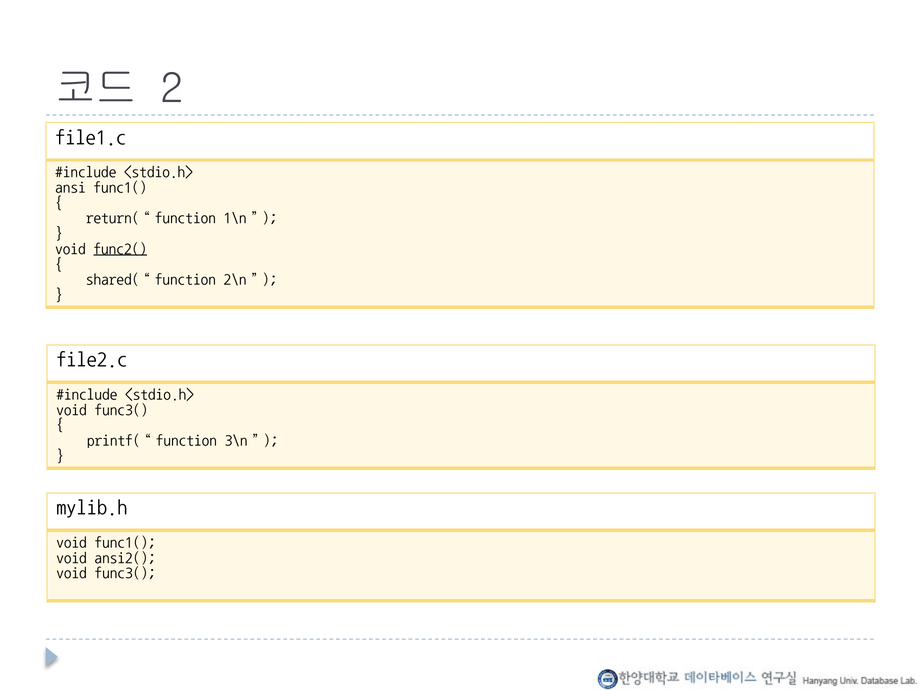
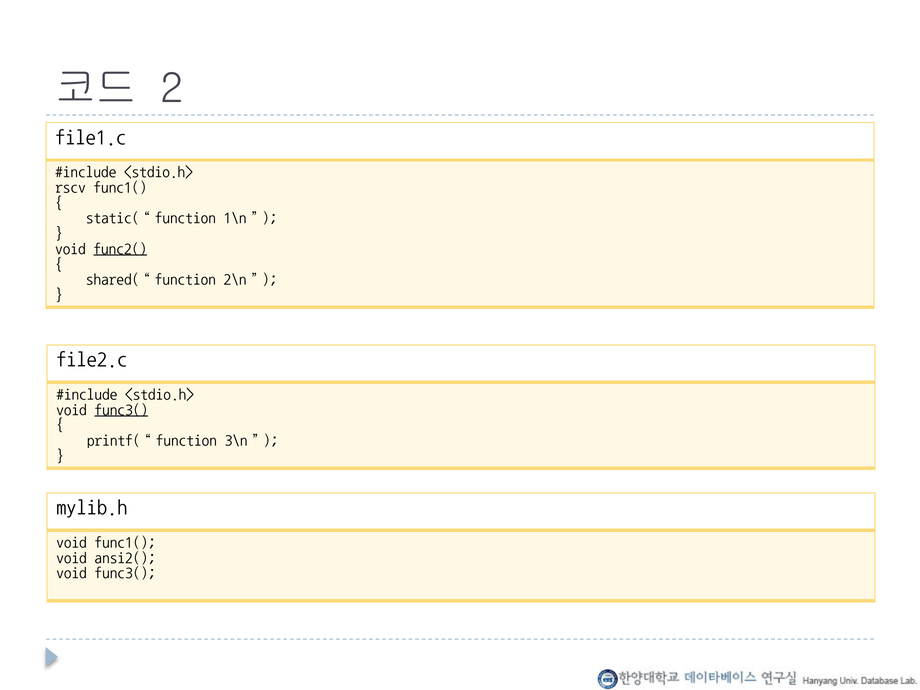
ansi: ansi -> rscv
return(“function: return(“function -> static(“function
func3( at (121, 409) underline: none -> present
